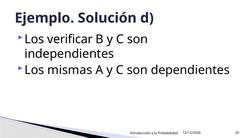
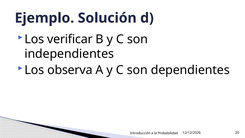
mismas: mismas -> observa
